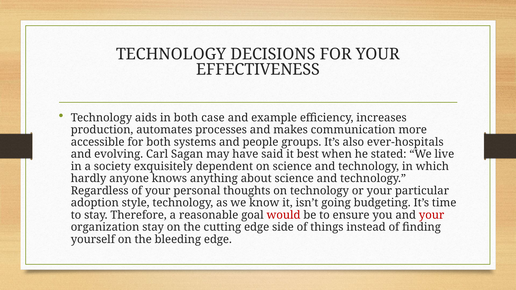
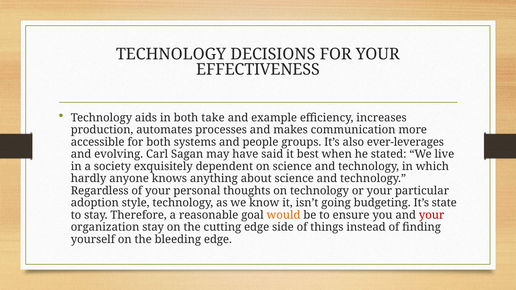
case: case -> take
ever-hospitals: ever-hospitals -> ever-leverages
time: time -> state
would colour: red -> orange
